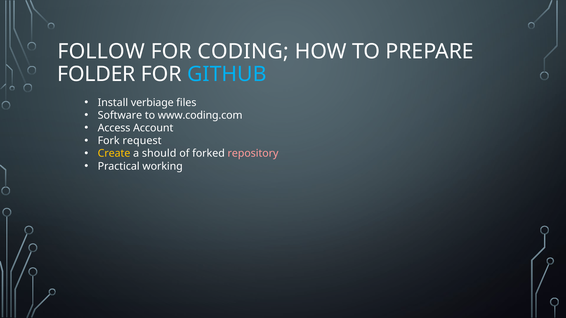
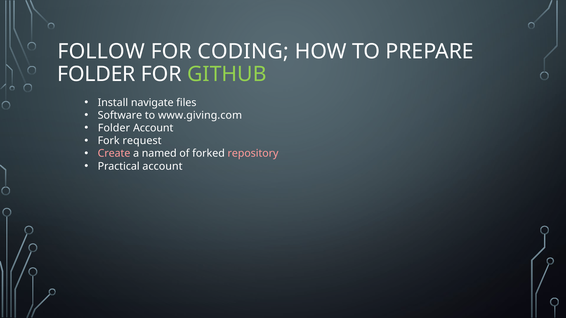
GITHUB colour: light blue -> light green
verbiage: verbiage -> navigate
www.coding.com: www.coding.com -> www.giving.com
Access at (114, 128): Access -> Folder
Create colour: yellow -> pink
should: should -> named
Practical working: working -> account
